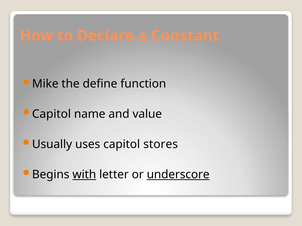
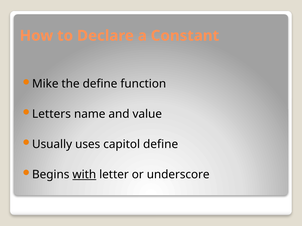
Capitol at (51, 114): Capitol -> Letters
capitol stores: stores -> define
underscore underline: present -> none
